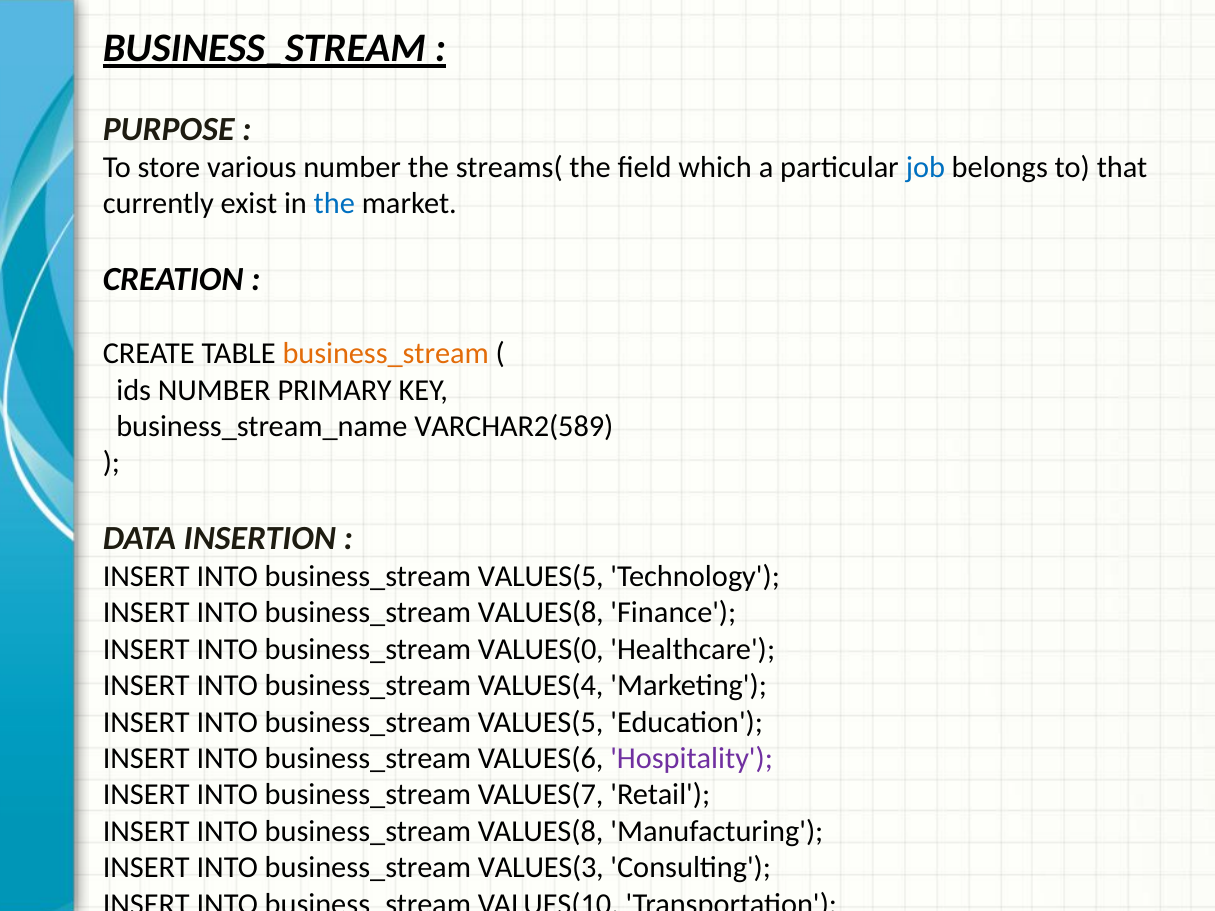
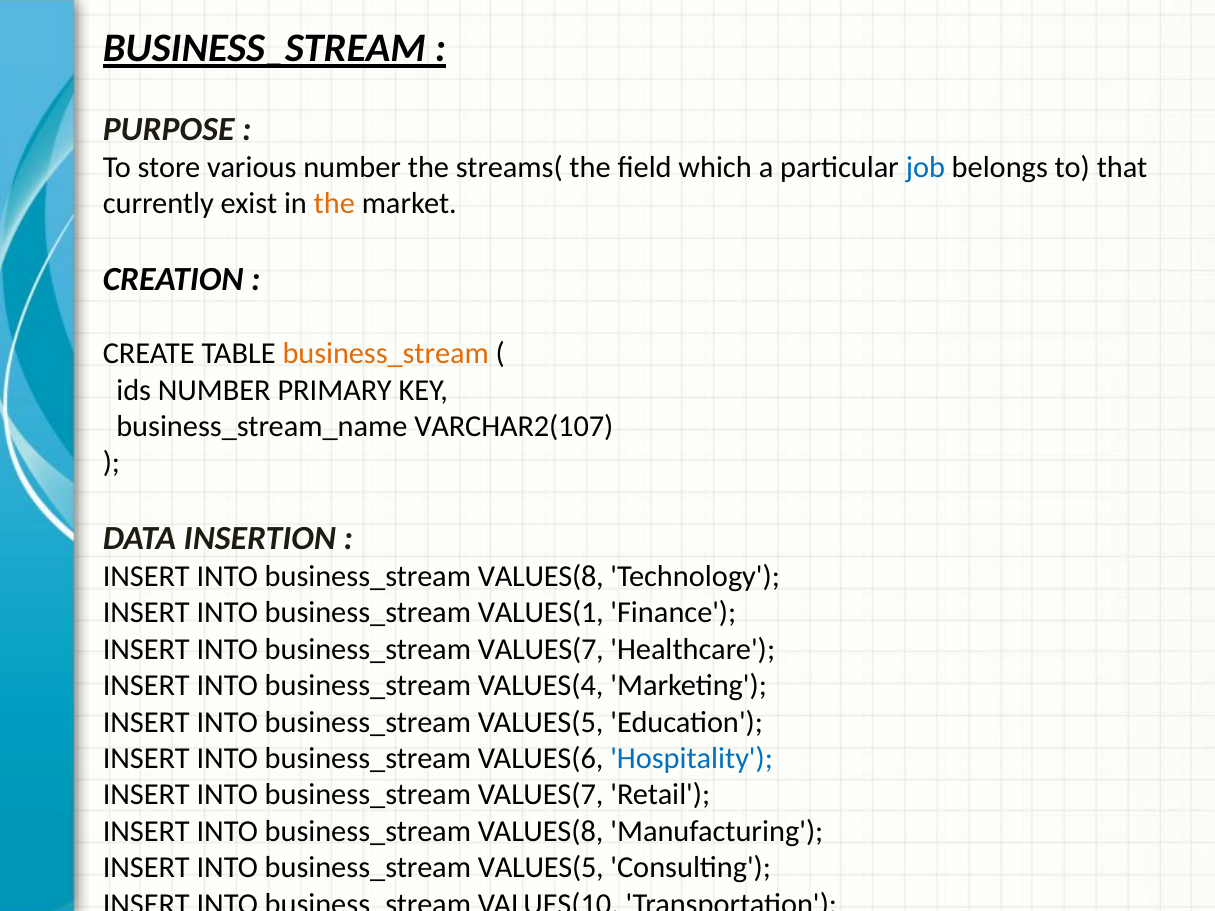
the at (334, 204) colour: blue -> orange
VARCHAR2(589: VARCHAR2(589 -> VARCHAR2(107
VALUES(5 at (541, 576): VALUES(5 -> VALUES(8
VALUES(8 at (541, 613): VALUES(8 -> VALUES(1
VALUES(0 at (541, 649): VALUES(0 -> VALUES(7
Hospitality colour: purple -> blue
VALUES(3 at (541, 868): VALUES(3 -> VALUES(5
